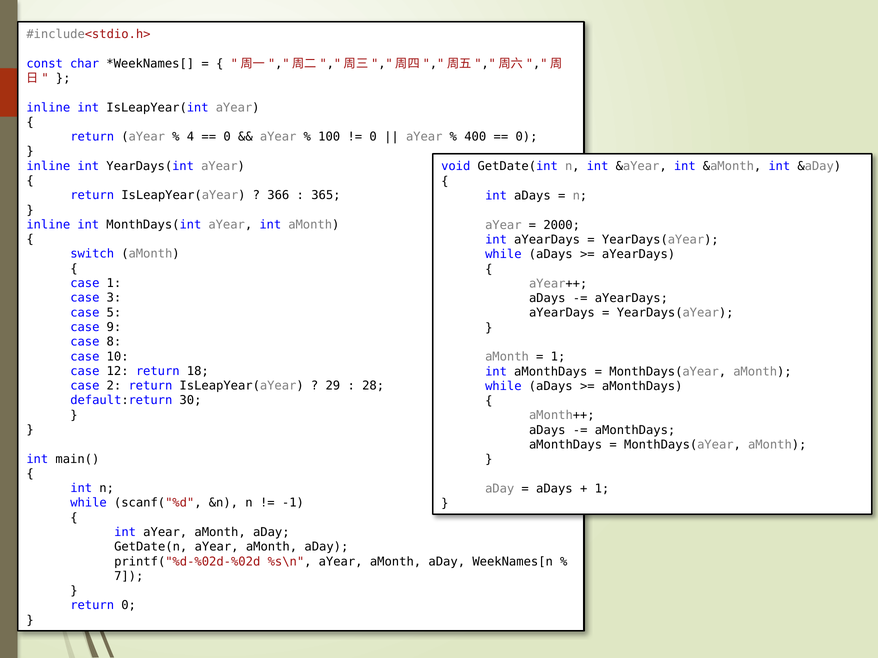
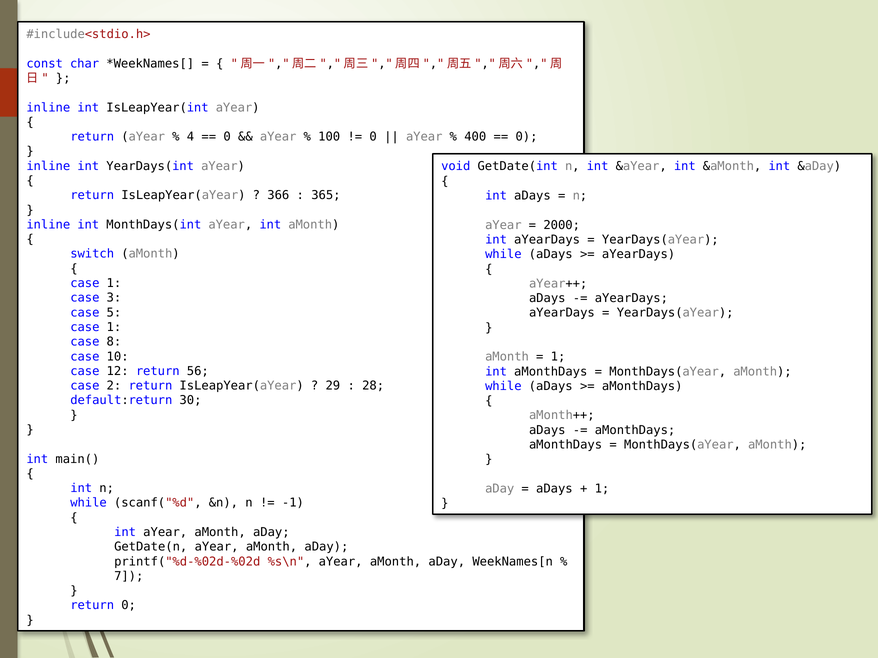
9 at (114, 327): 9 -> 1
18: 18 -> 56
